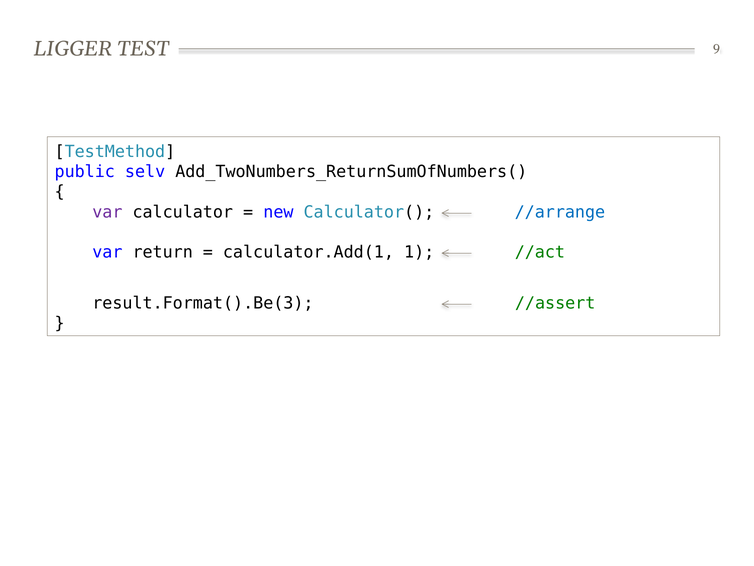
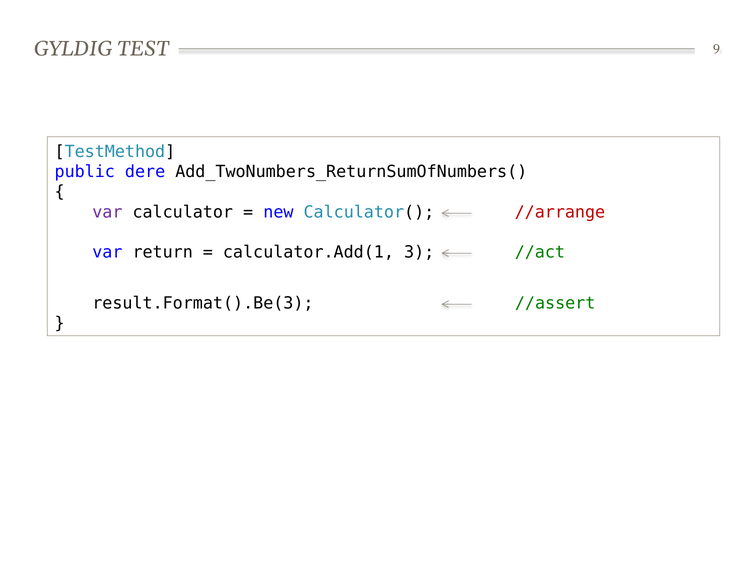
LIGGER: LIGGER -> GYLDIG
selv: selv -> dere
//arrange colour: blue -> red
1: 1 -> 3
